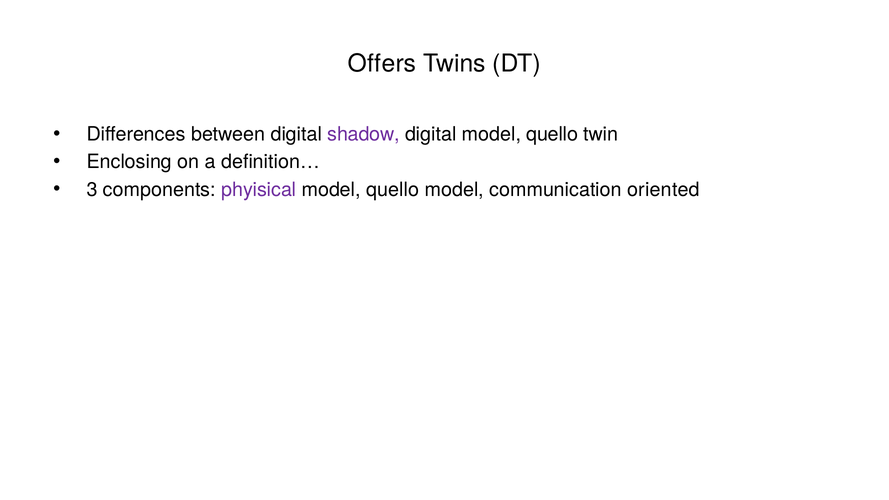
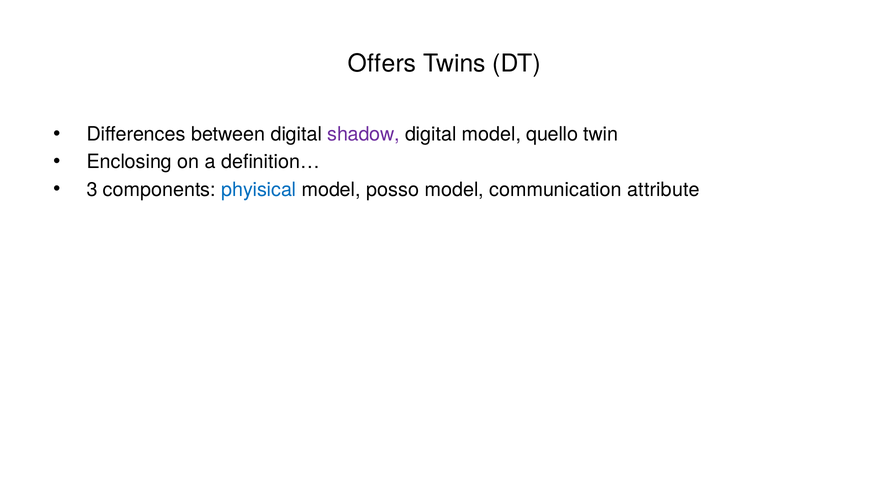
phyisical colour: purple -> blue
quello at (393, 190): quello -> posso
oriented: oriented -> attribute
